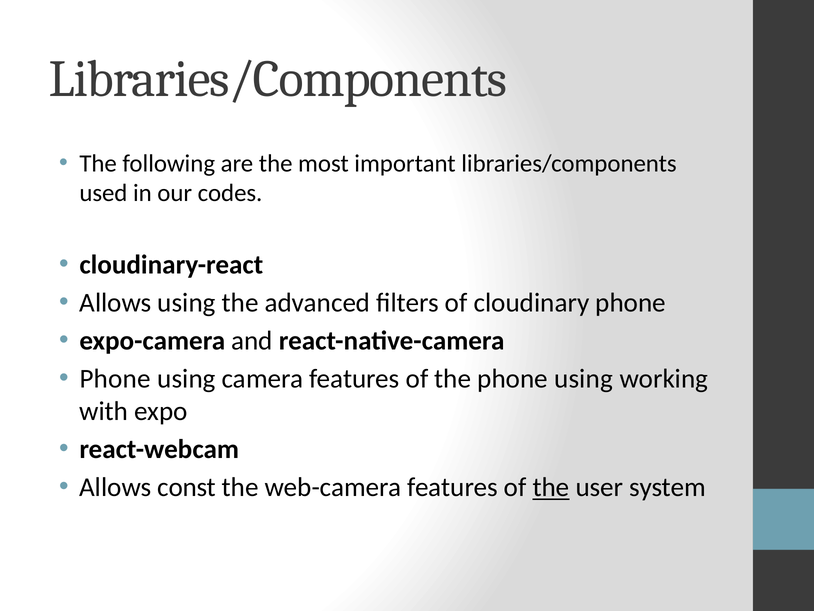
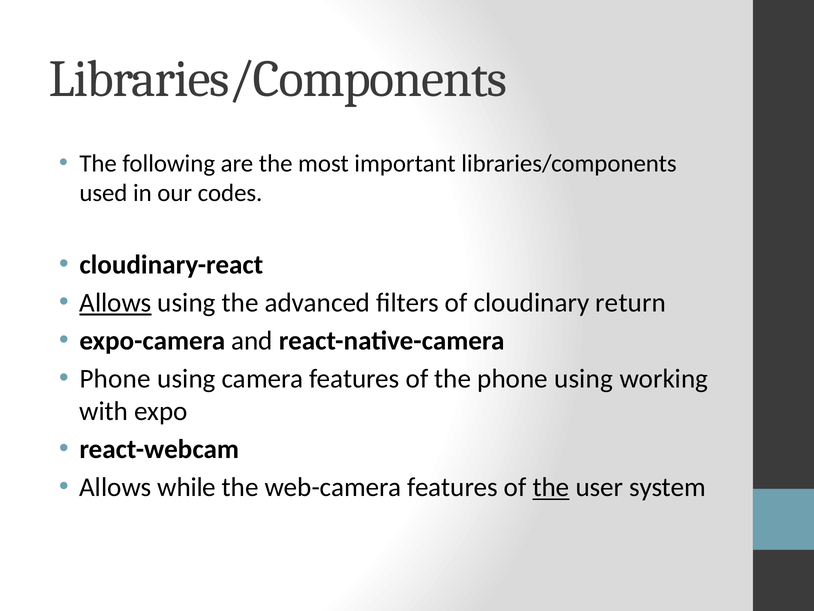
Allows at (115, 303) underline: none -> present
cloudinary phone: phone -> return
const: const -> while
